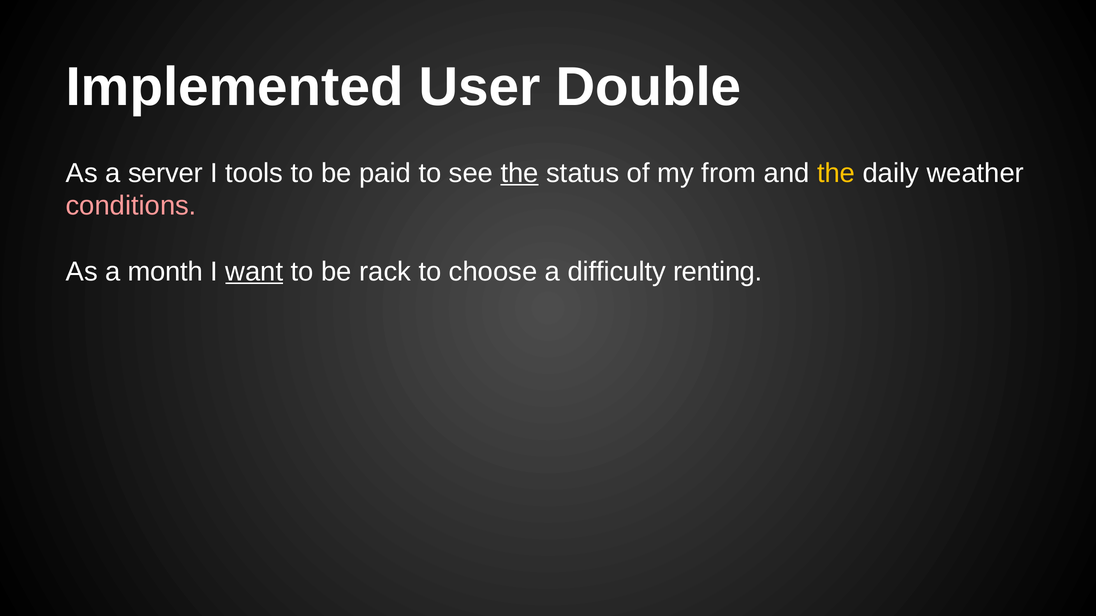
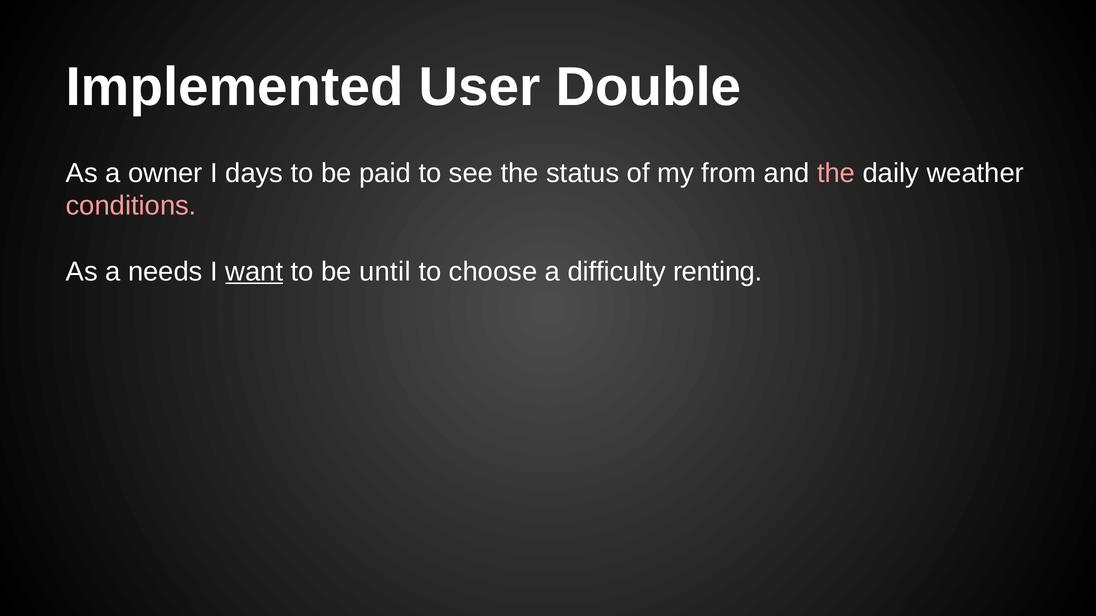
server: server -> owner
tools: tools -> days
the at (520, 173) underline: present -> none
the at (836, 173) colour: yellow -> pink
month: month -> needs
rack: rack -> until
